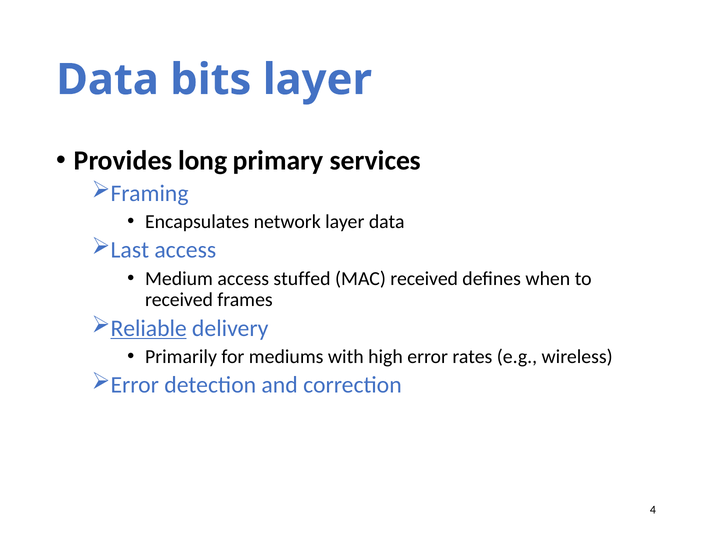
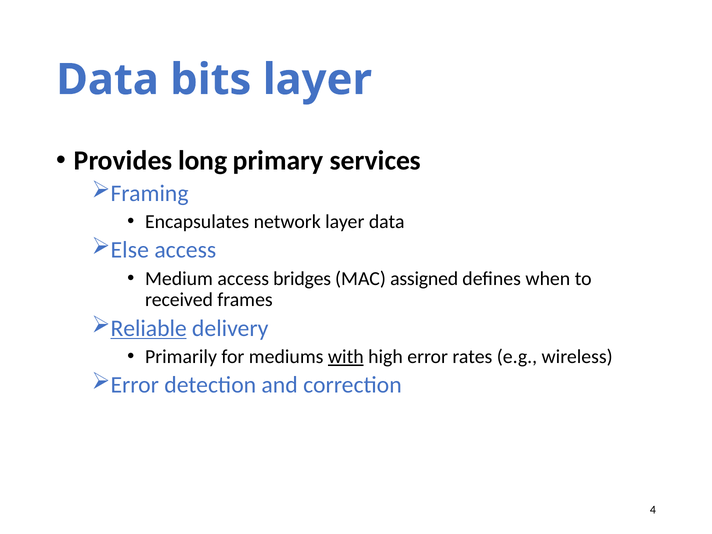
Last: Last -> Else
stuffed: stuffed -> bridges
MAC received: received -> assigned
with underline: none -> present
